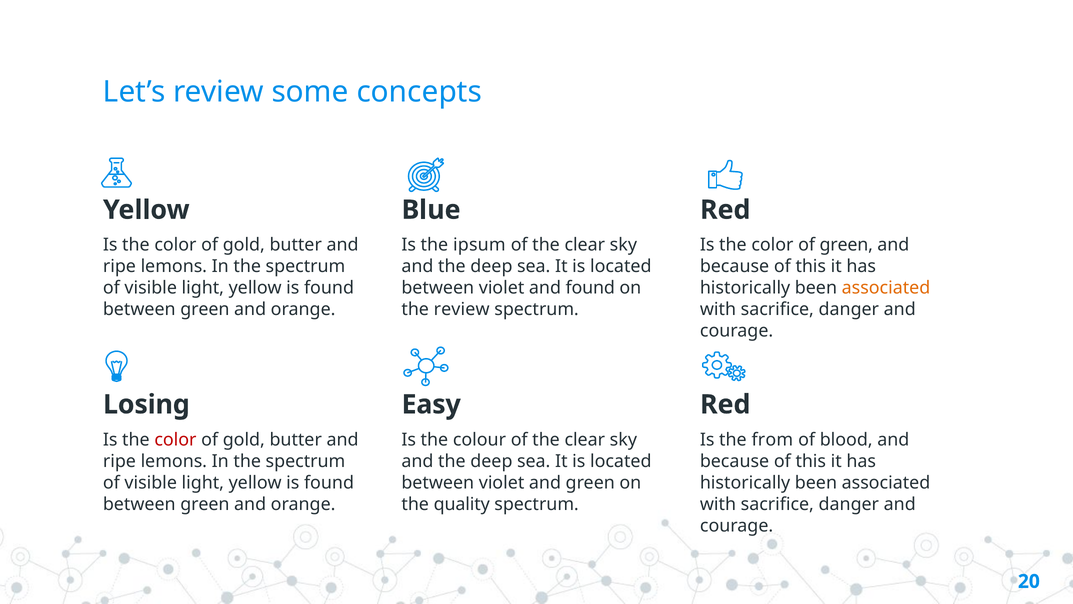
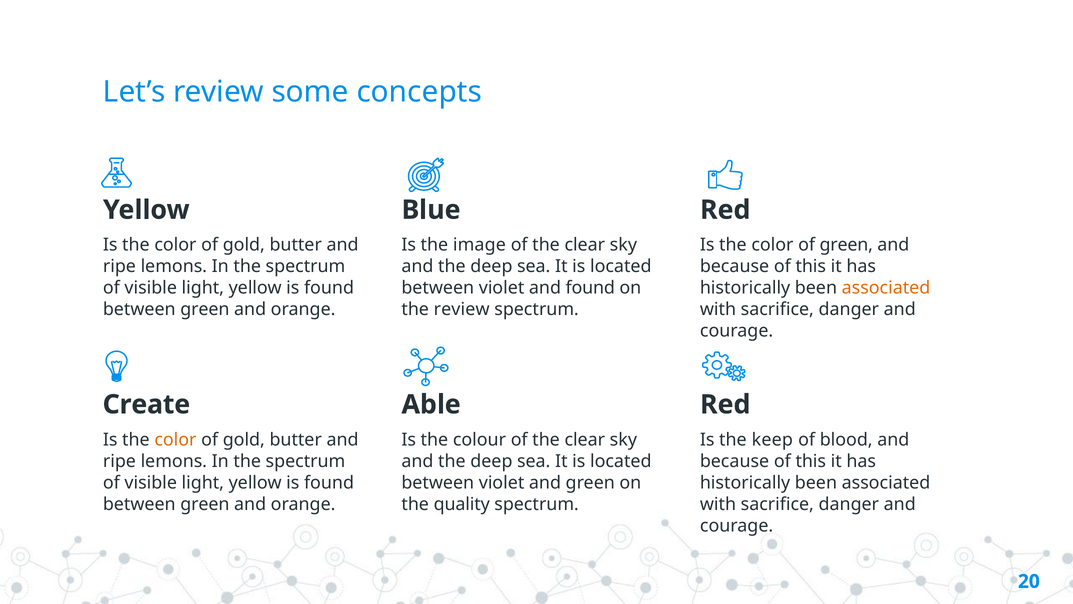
ipsum: ipsum -> image
Losing: Losing -> Create
Easy: Easy -> Able
color at (175, 439) colour: red -> orange
from: from -> keep
